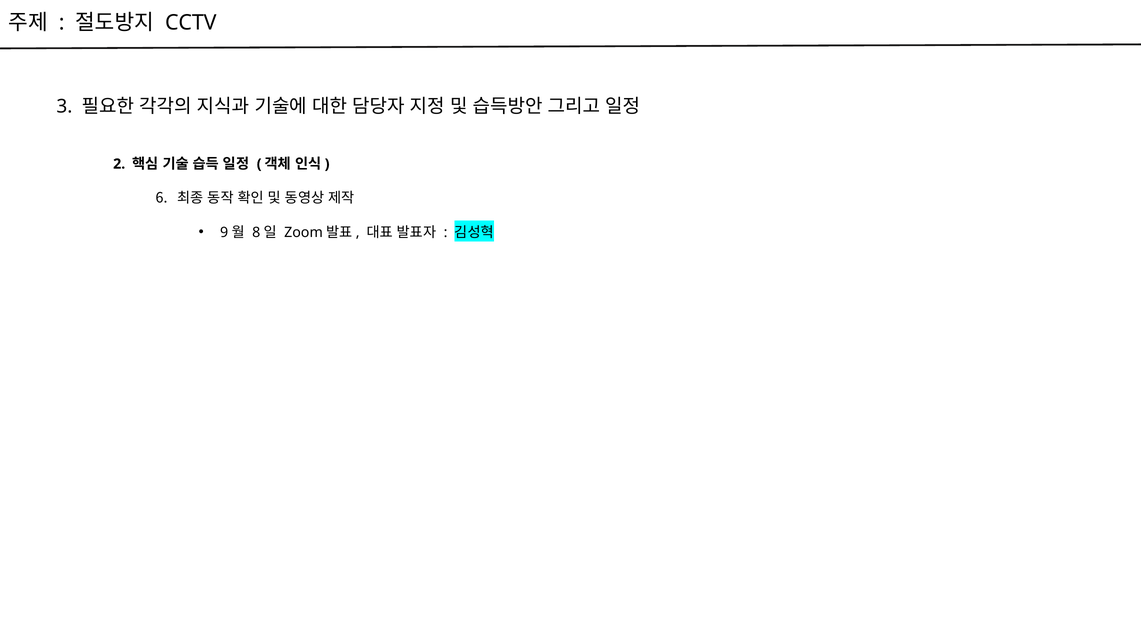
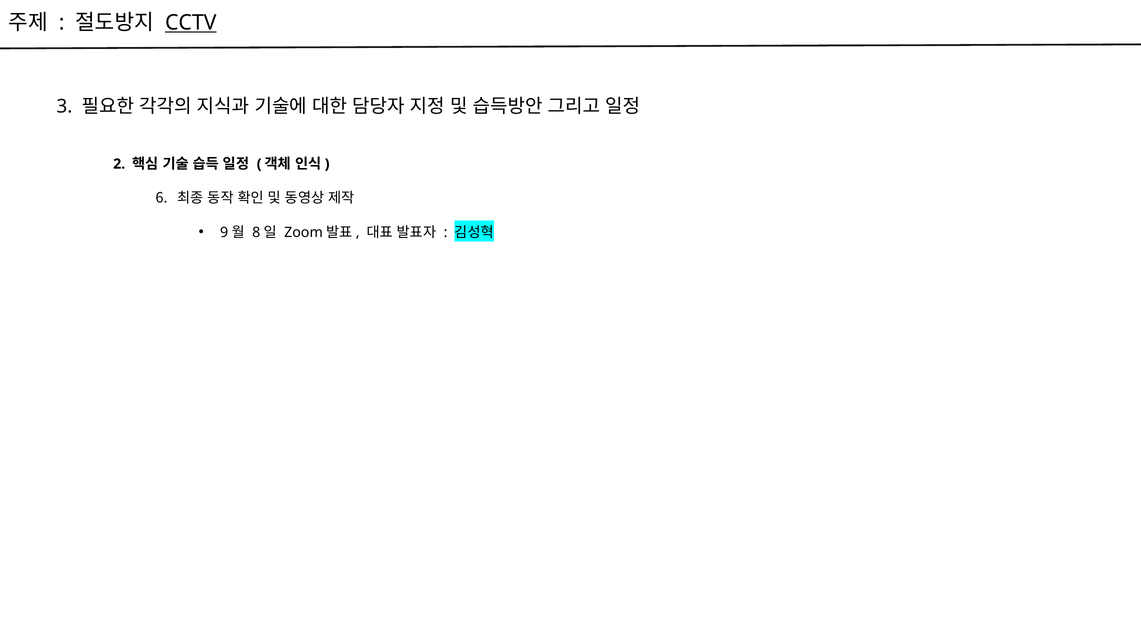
CCTV underline: none -> present
